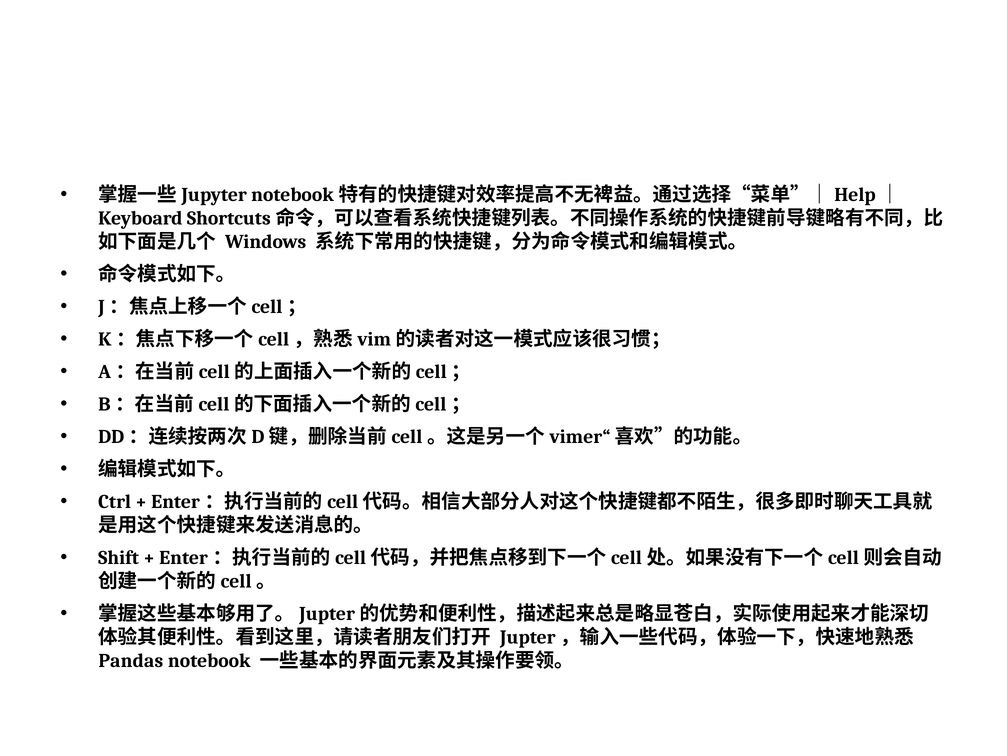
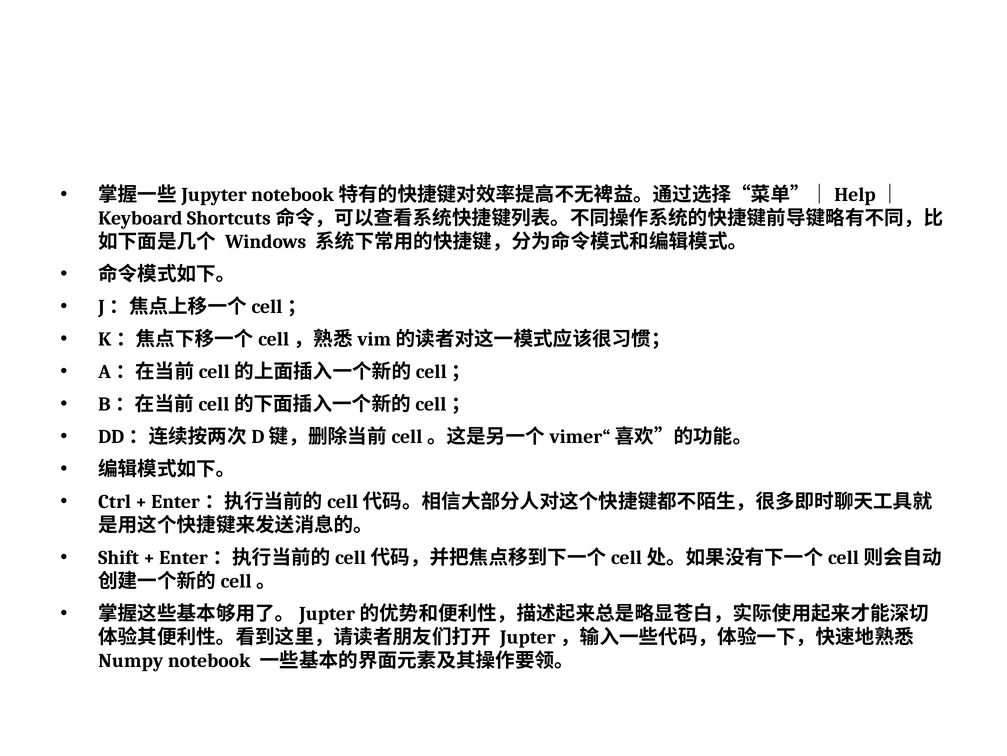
Pandas: Pandas -> Numpy
